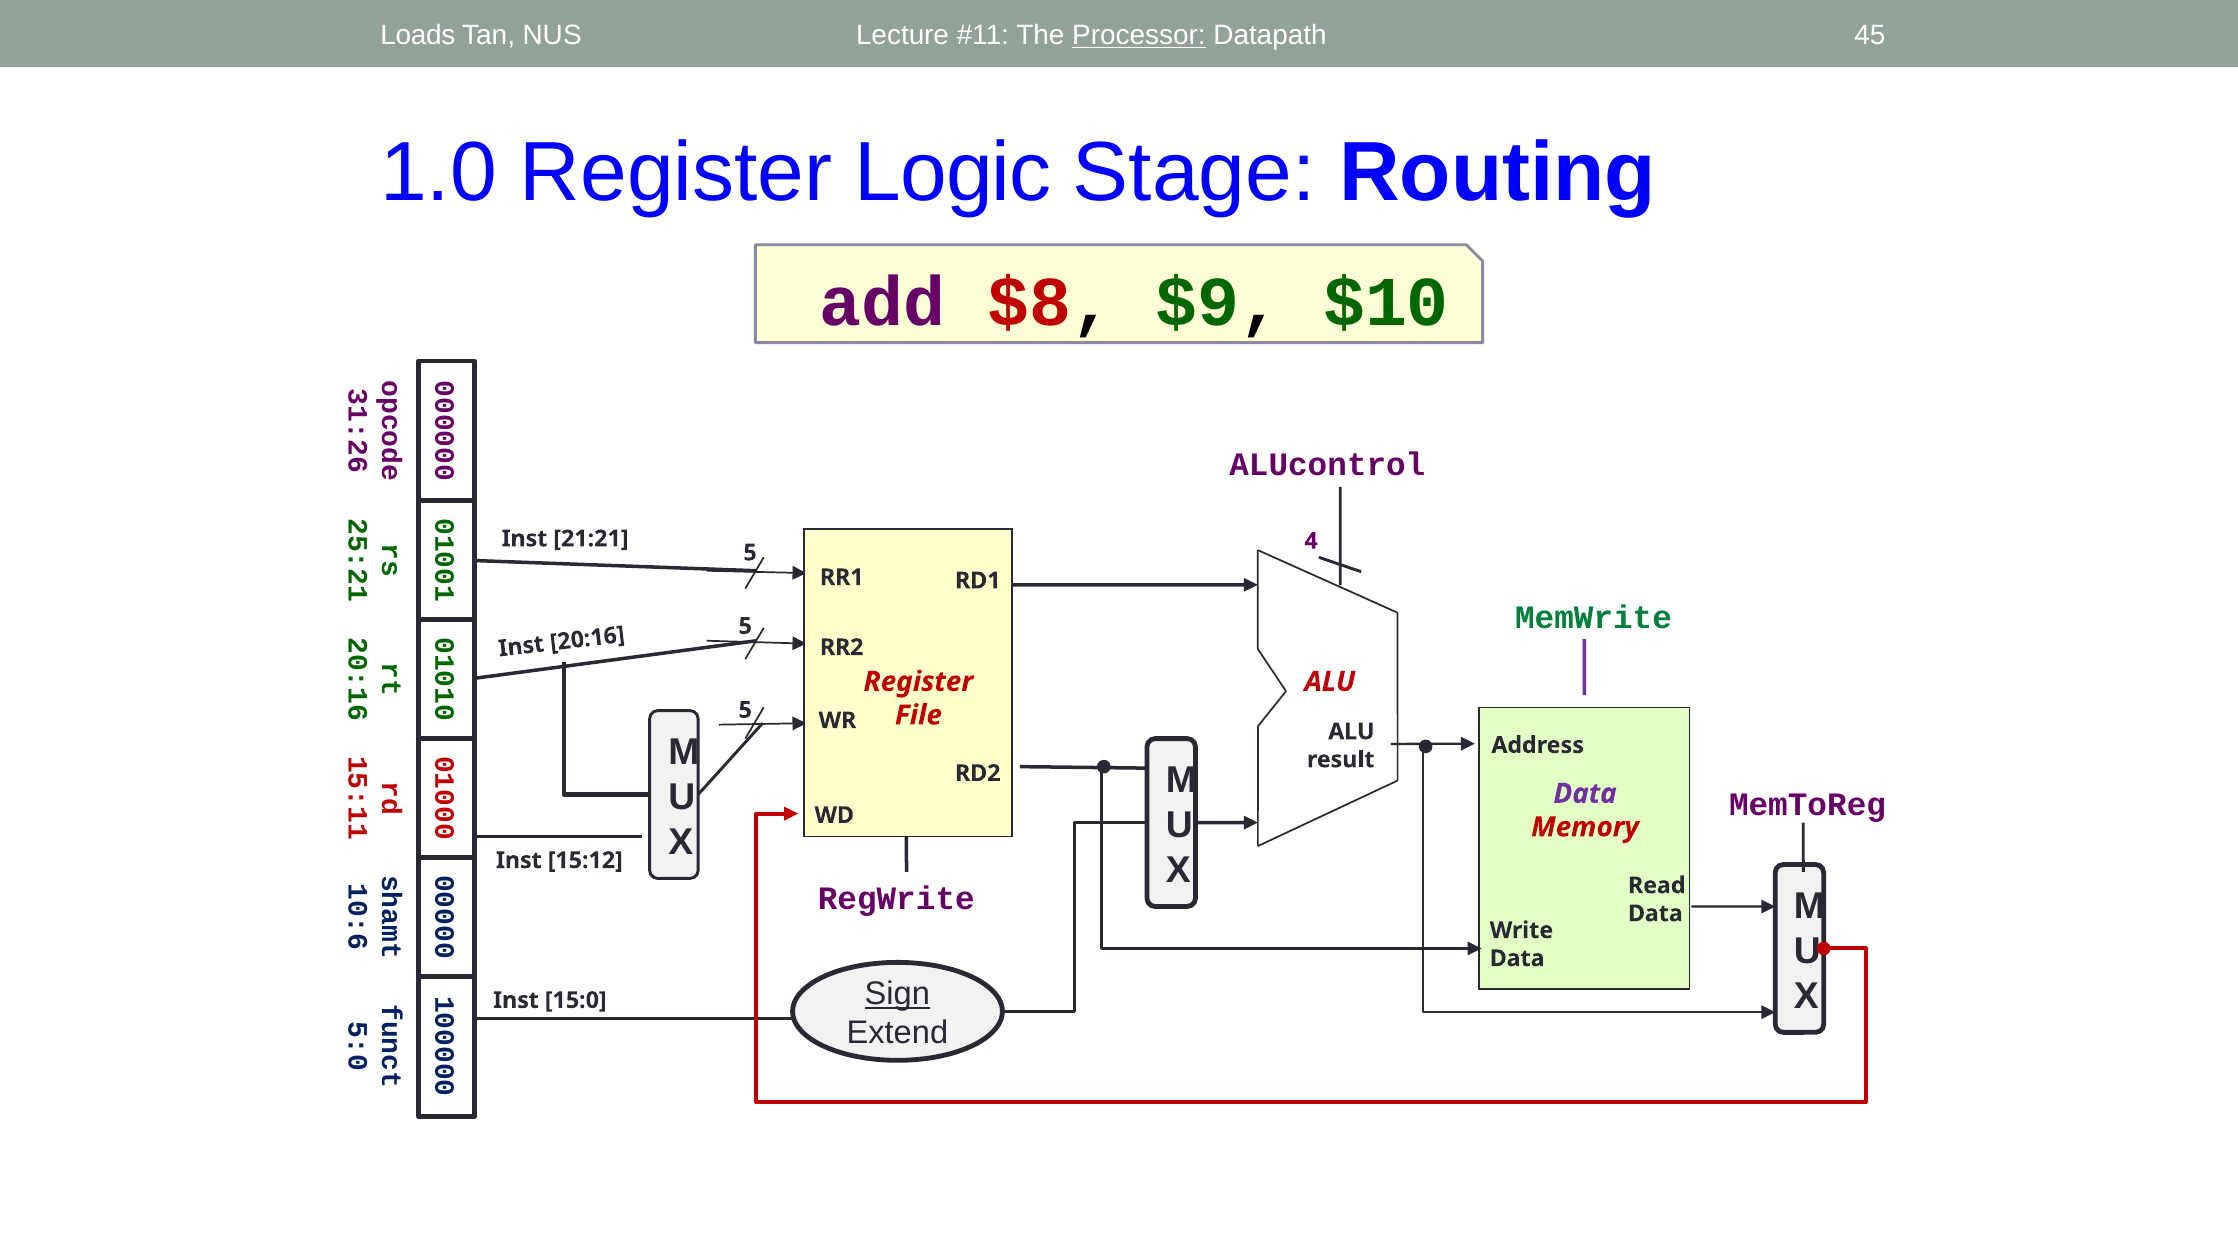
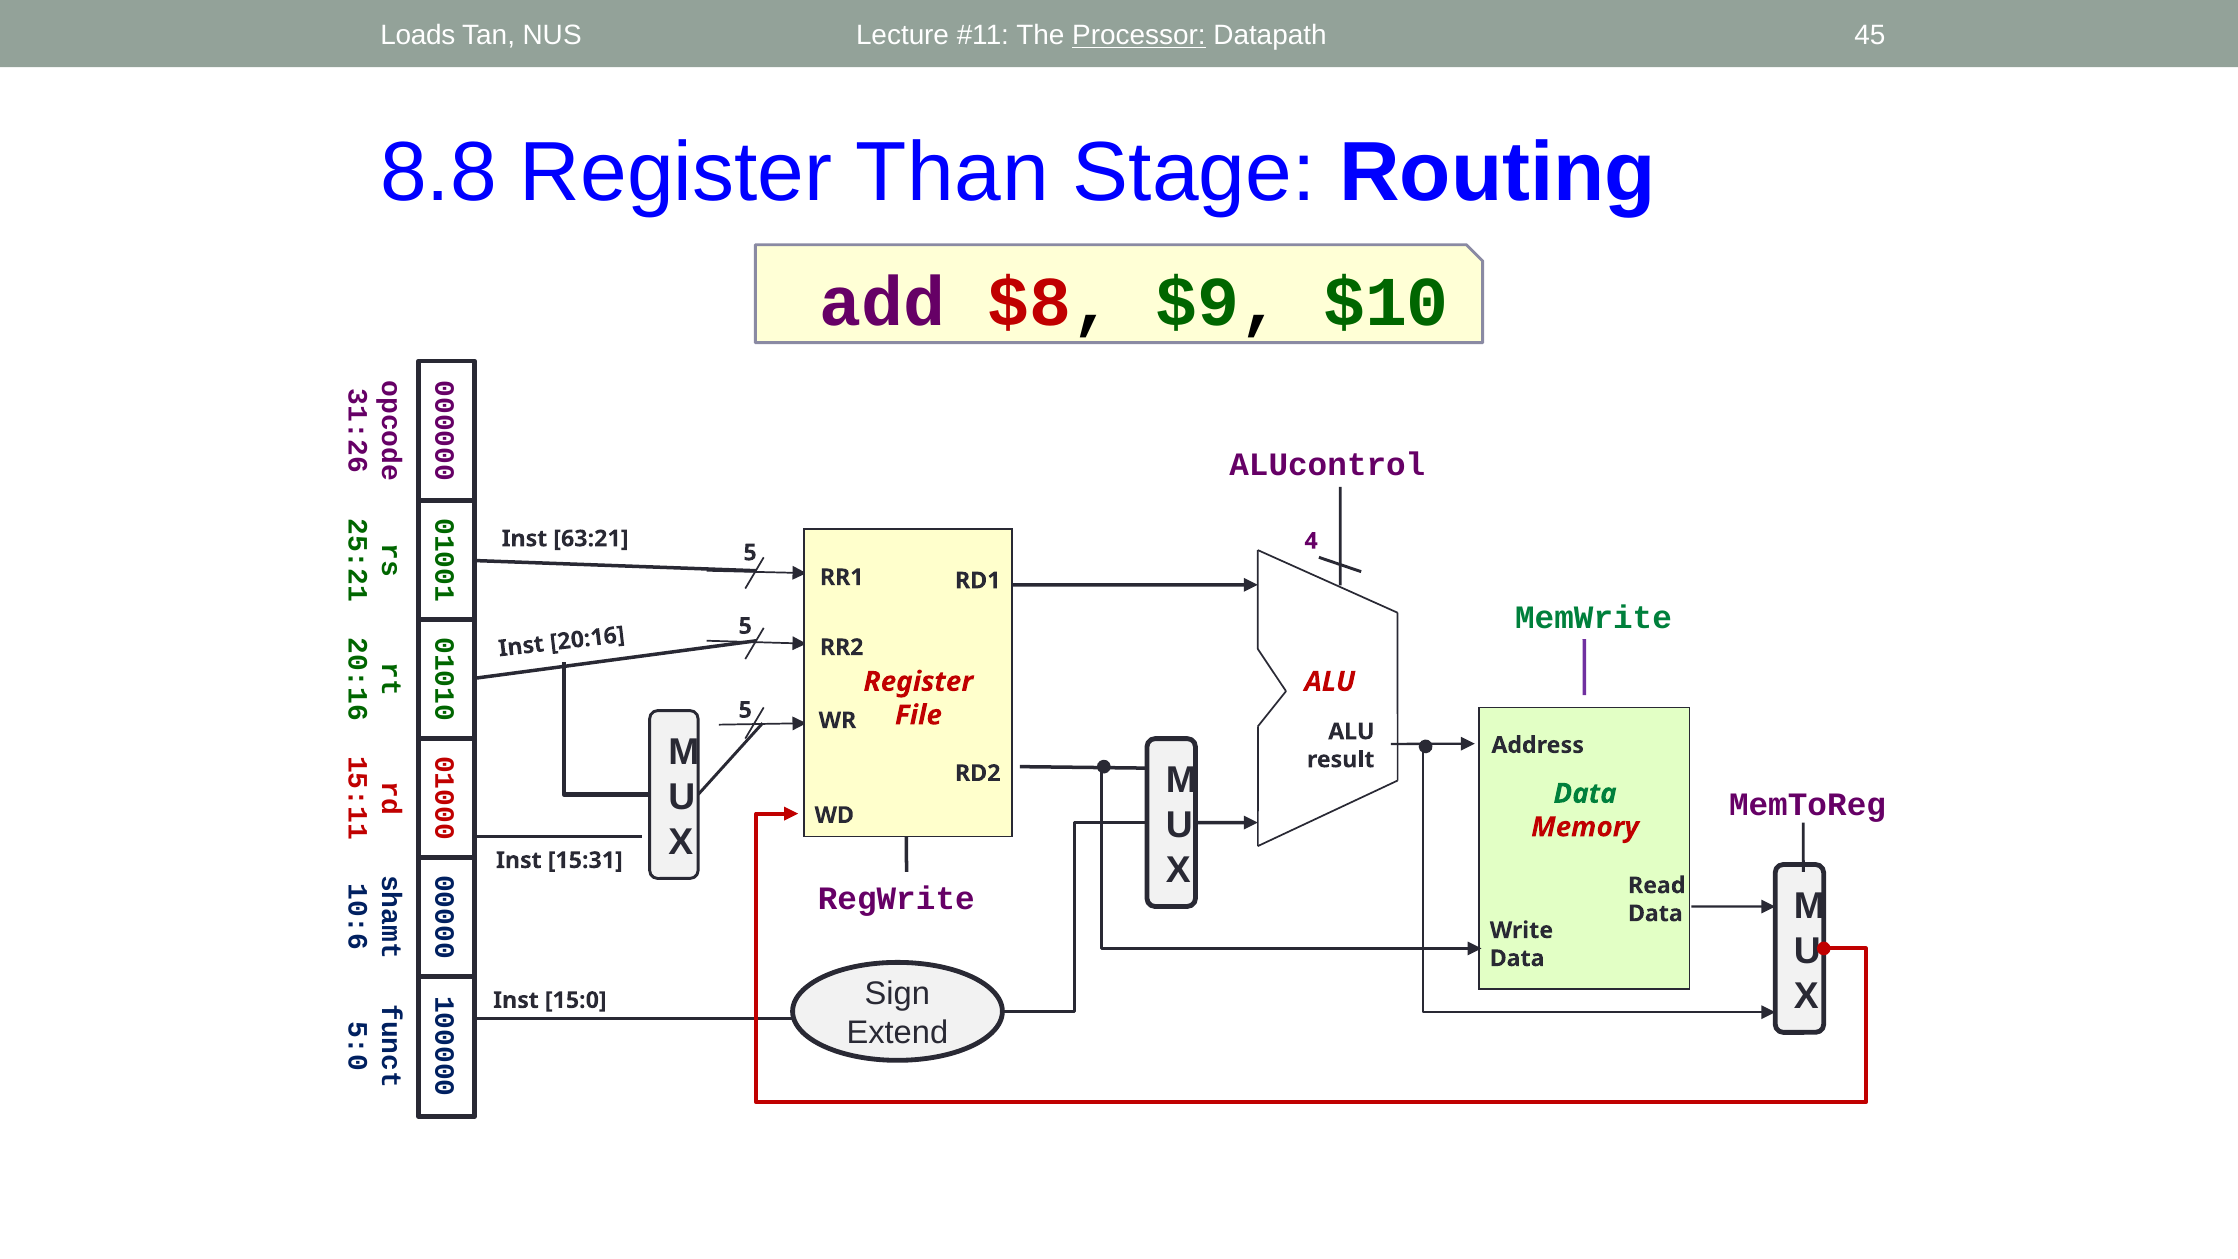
1.0: 1.0 -> 8.8
Logic: Logic -> Than
21:21: 21:21 -> 63:21
Data at (1585, 793) colour: purple -> green
15:12: 15:12 -> 15:31
Sign underline: present -> none
